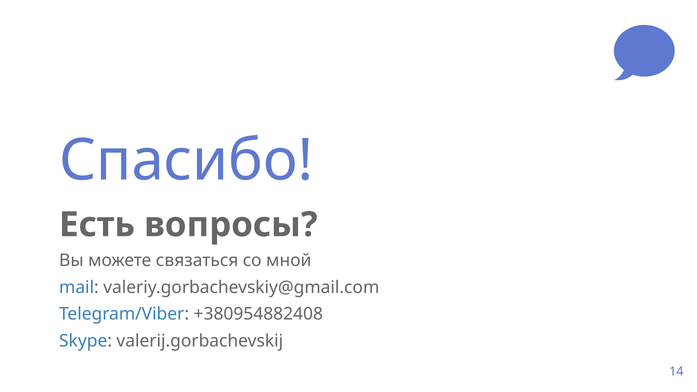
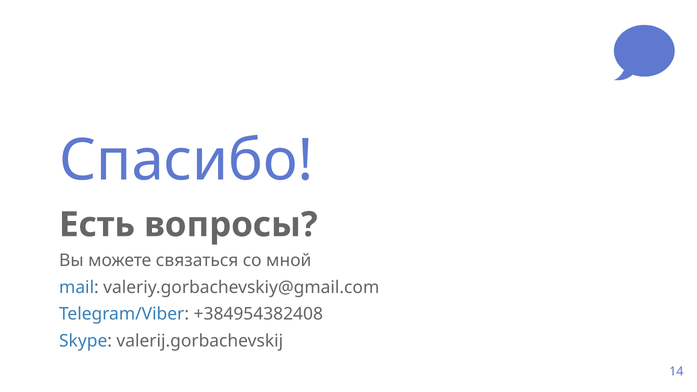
+380954882408: +380954882408 -> +384954382408
